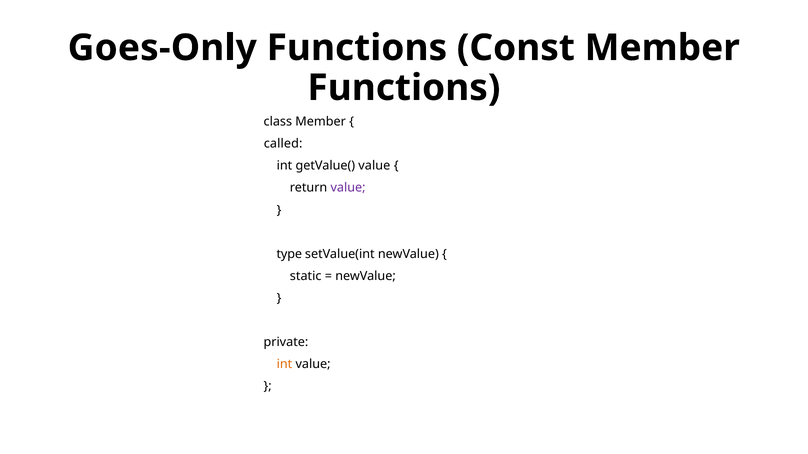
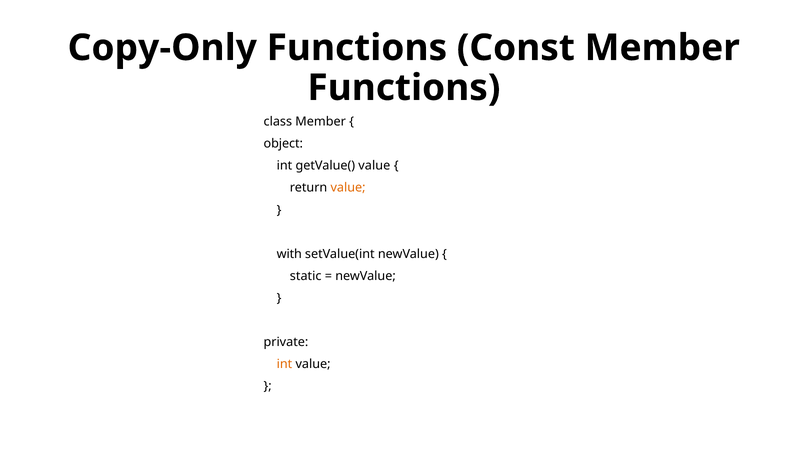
Goes-Only: Goes-Only -> Copy-Only
called: called -> object
value at (348, 188) colour: purple -> orange
type: type -> with
